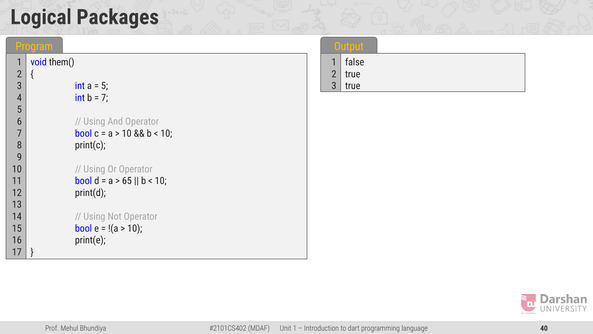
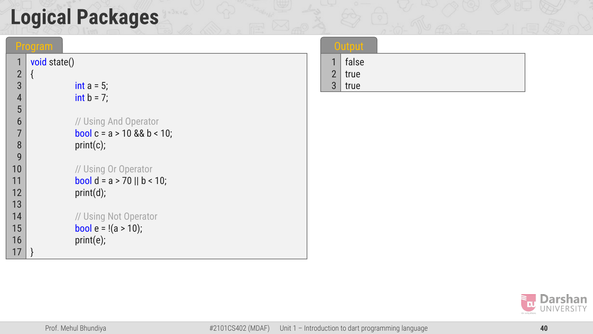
them(: them( -> state(
65: 65 -> 70
